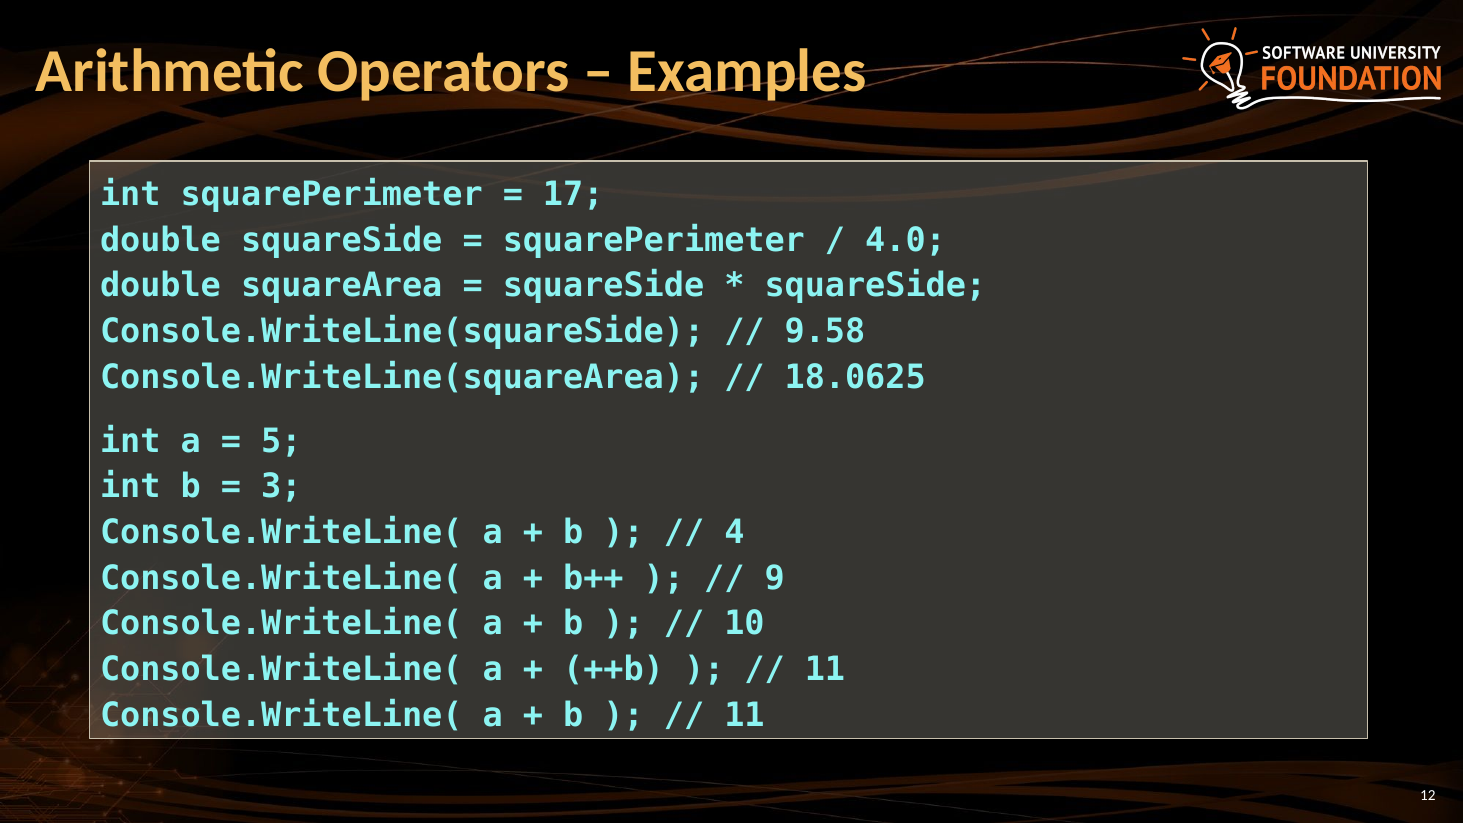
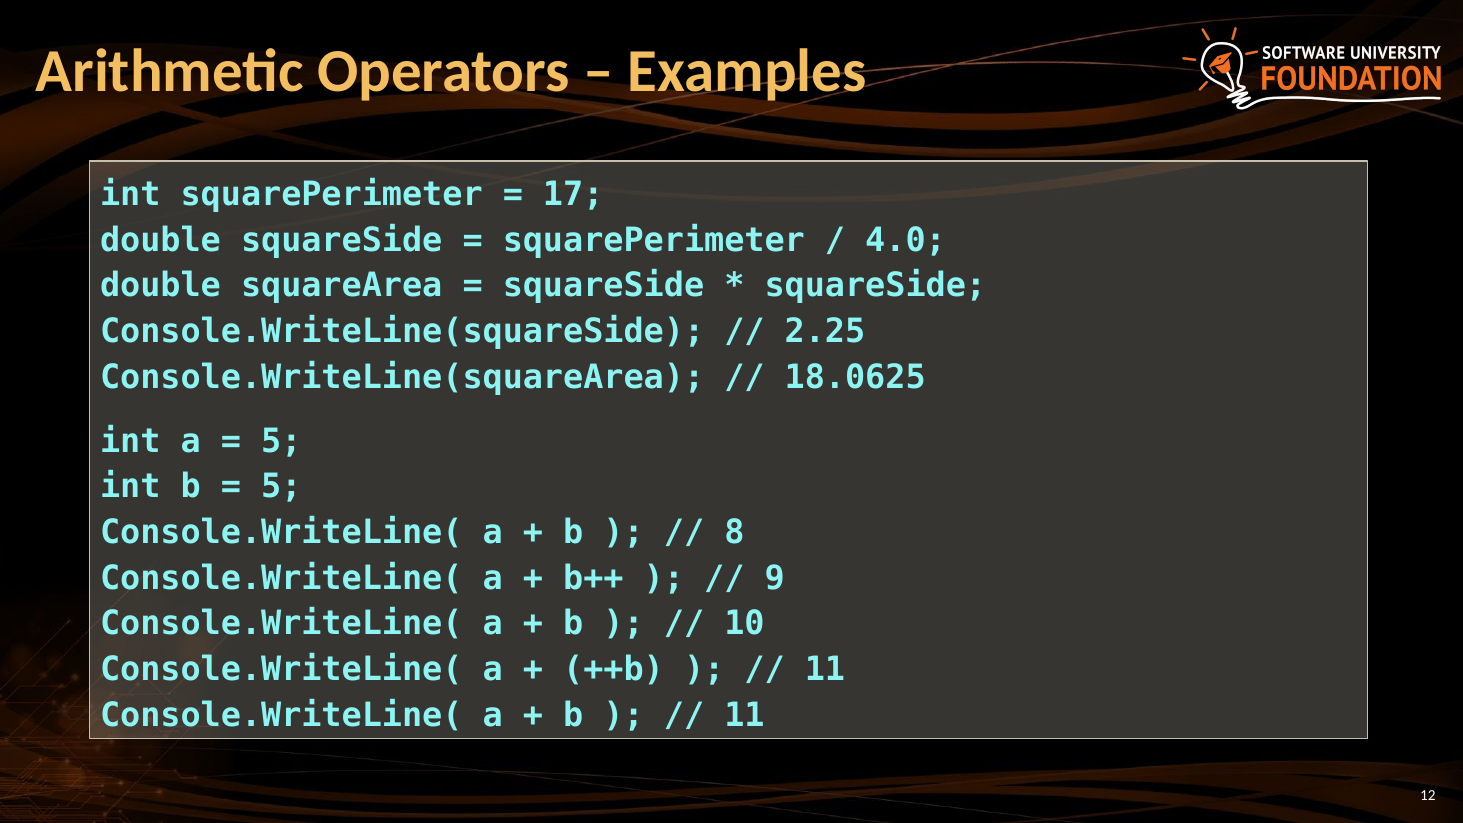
9.58: 9.58 -> 2.25
3 at (281, 487): 3 -> 5
4: 4 -> 8
